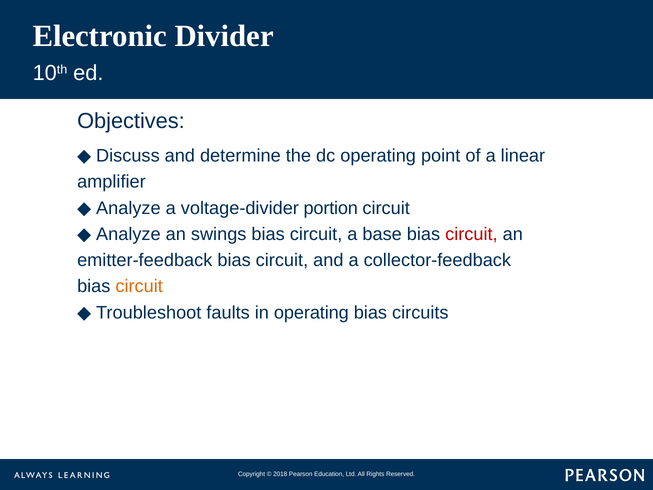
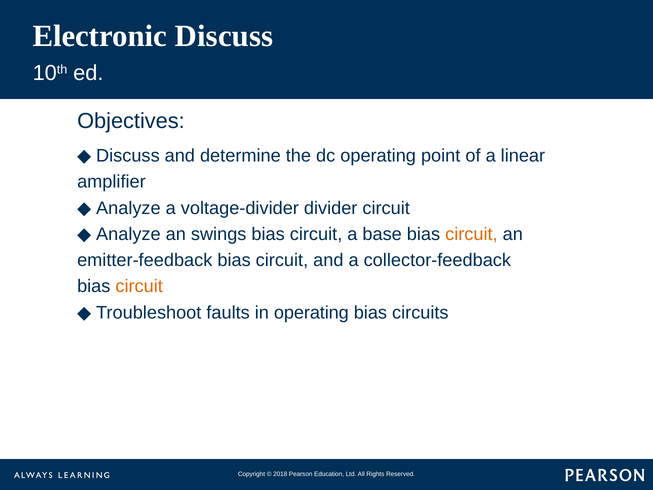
Electronic Divider: Divider -> Discuss
portion: portion -> divider
circuit at (471, 234) colour: red -> orange
